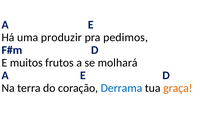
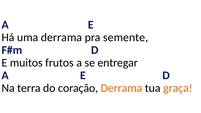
uma produzir: produzir -> derrama
pedimos: pedimos -> semente
molhará: molhará -> entregar
Derrama at (121, 88) colour: blue -> orange
